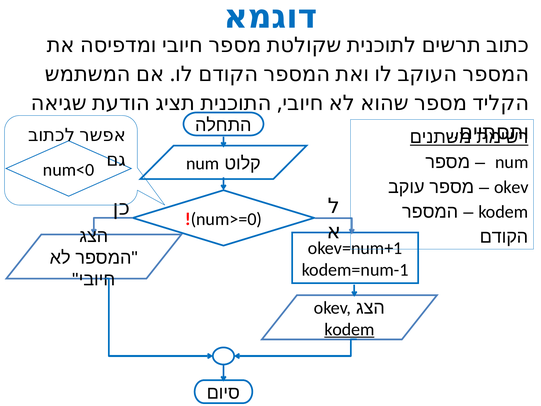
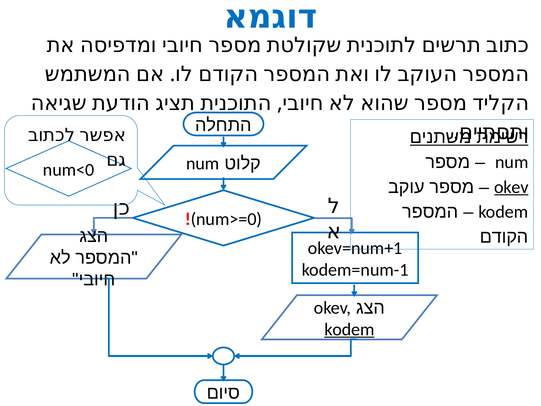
okev at (511, 187) underline: none -> present
